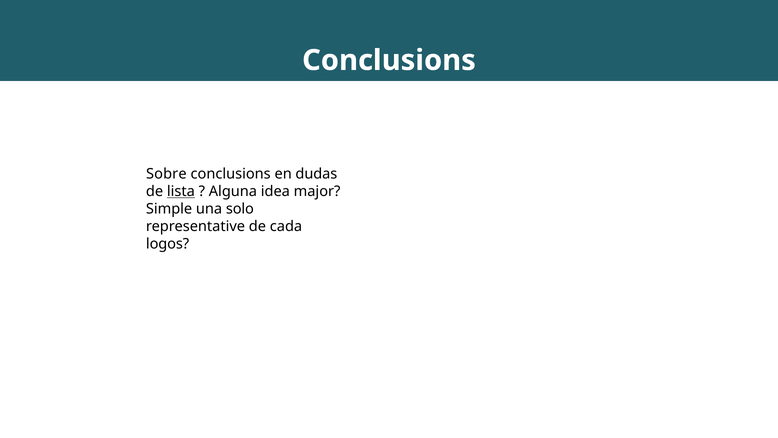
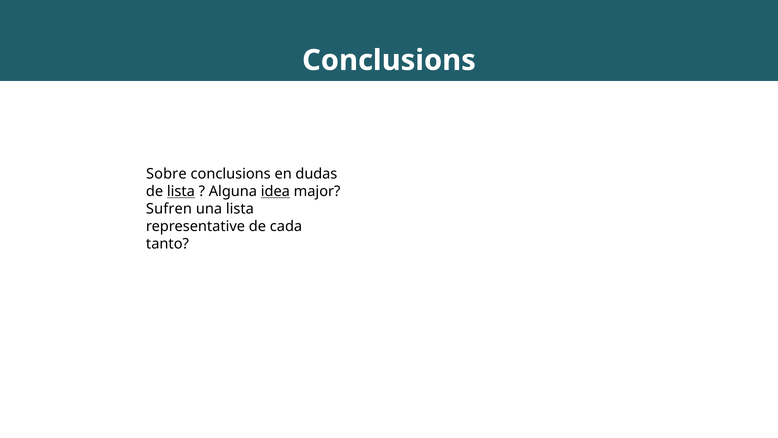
idea underline: none -> present
Simple: Simple -> Sufren
una solo: solo -> lista
logos: logos -> tanto
